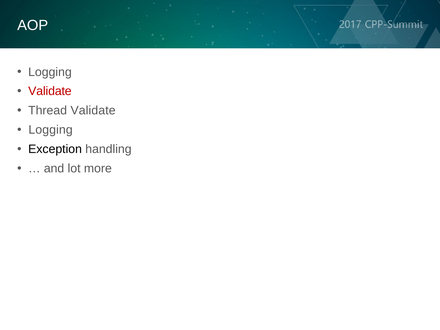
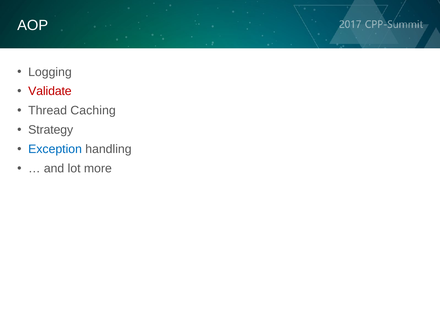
Thread Validate: Validate -> Caching
Logging at (51, 130): Logging -> Strategy
Exception colour: black -> blue
